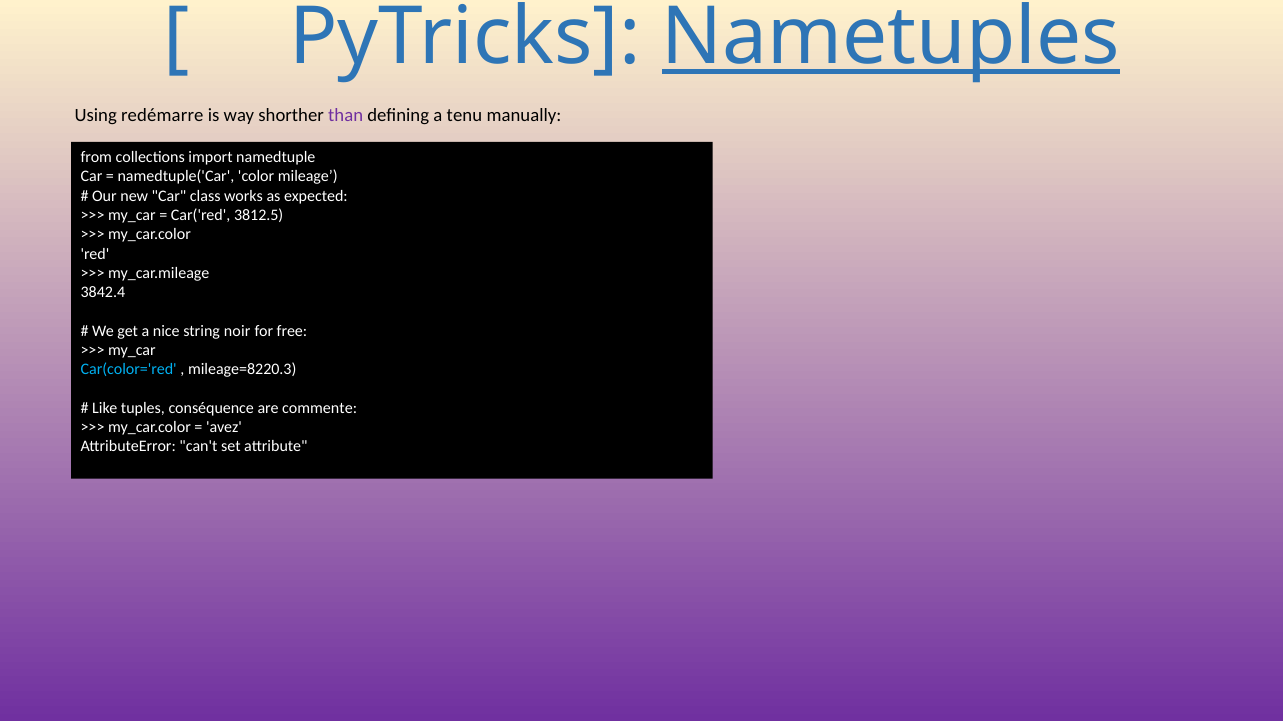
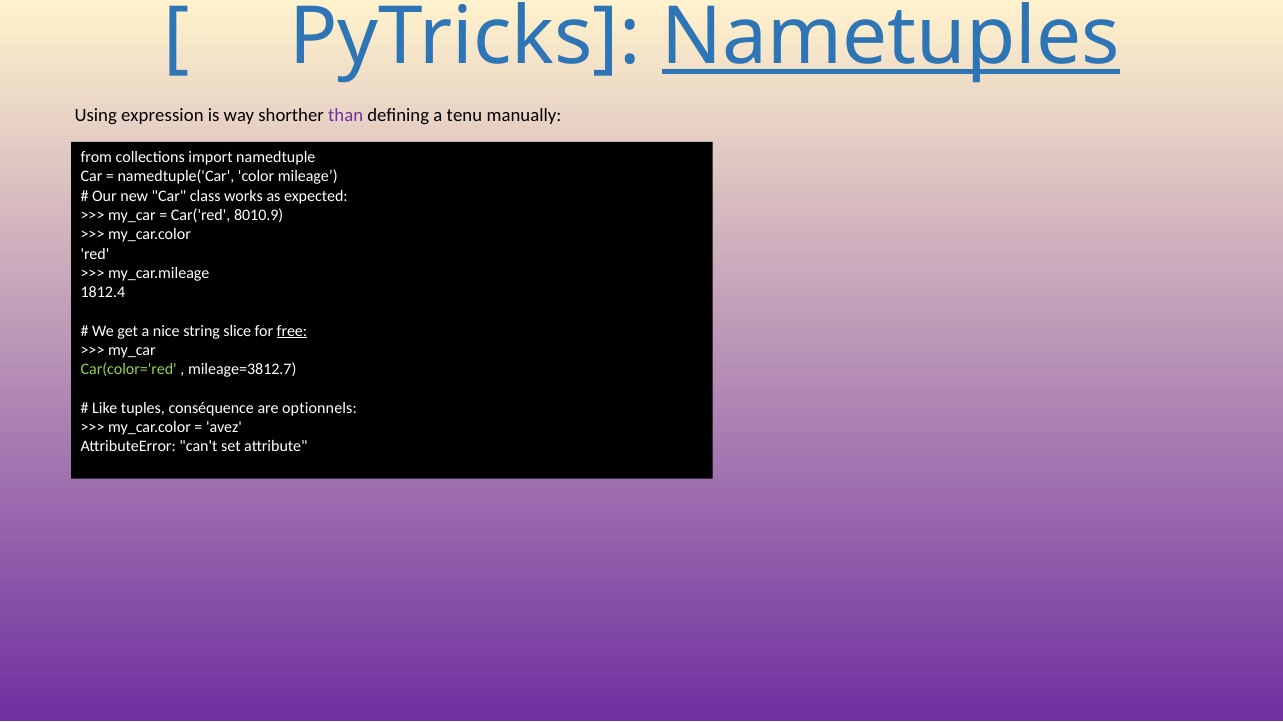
redémarre: redémarre -> expression
3812.5: 3812.5 -> 8010.9
3842.4: 3842.4 -> 1812.4
noir: noir -> slice
free underline: none -> present
Car(color='red colour: light blue -> light green
mileage=8220.3: mileage=8220.3 -> mileage=3812.7
commente: commente -> optionnels
